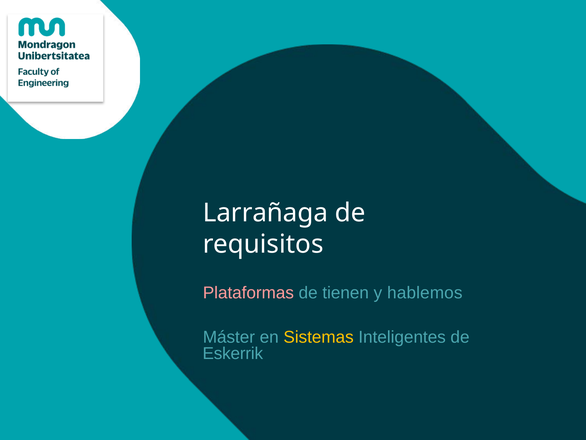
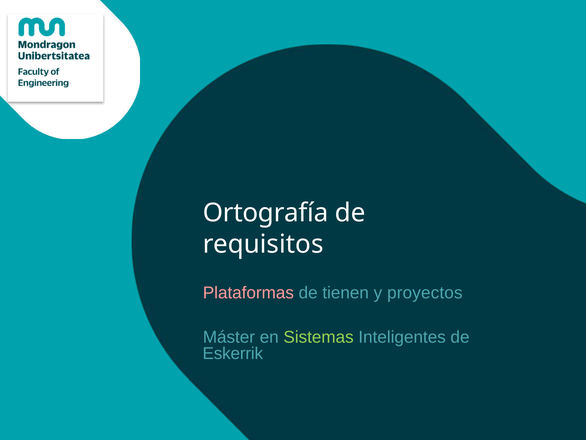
Larrañaga: Larrañaga -> Ortografía
hablemos: hablemos -> proyectos
Sistemas colour: yellow -> light green
